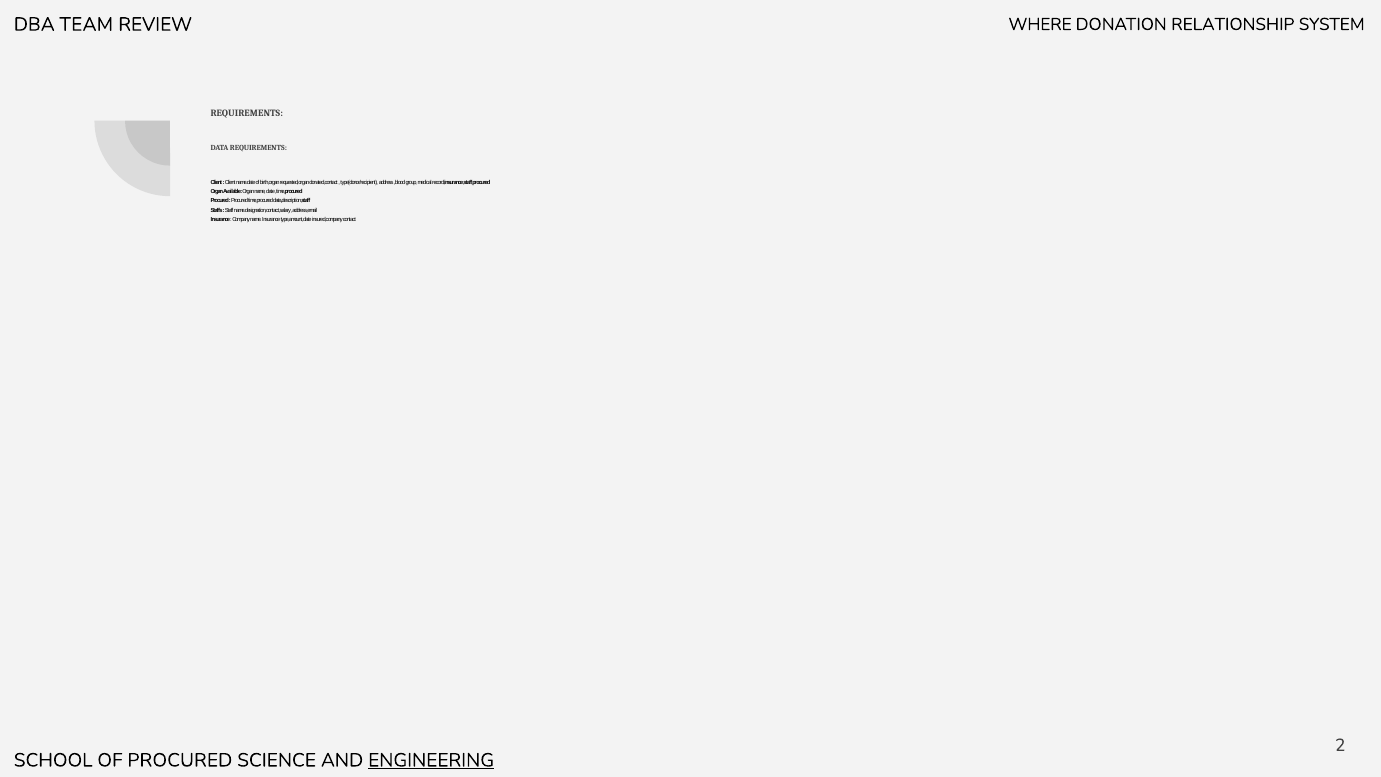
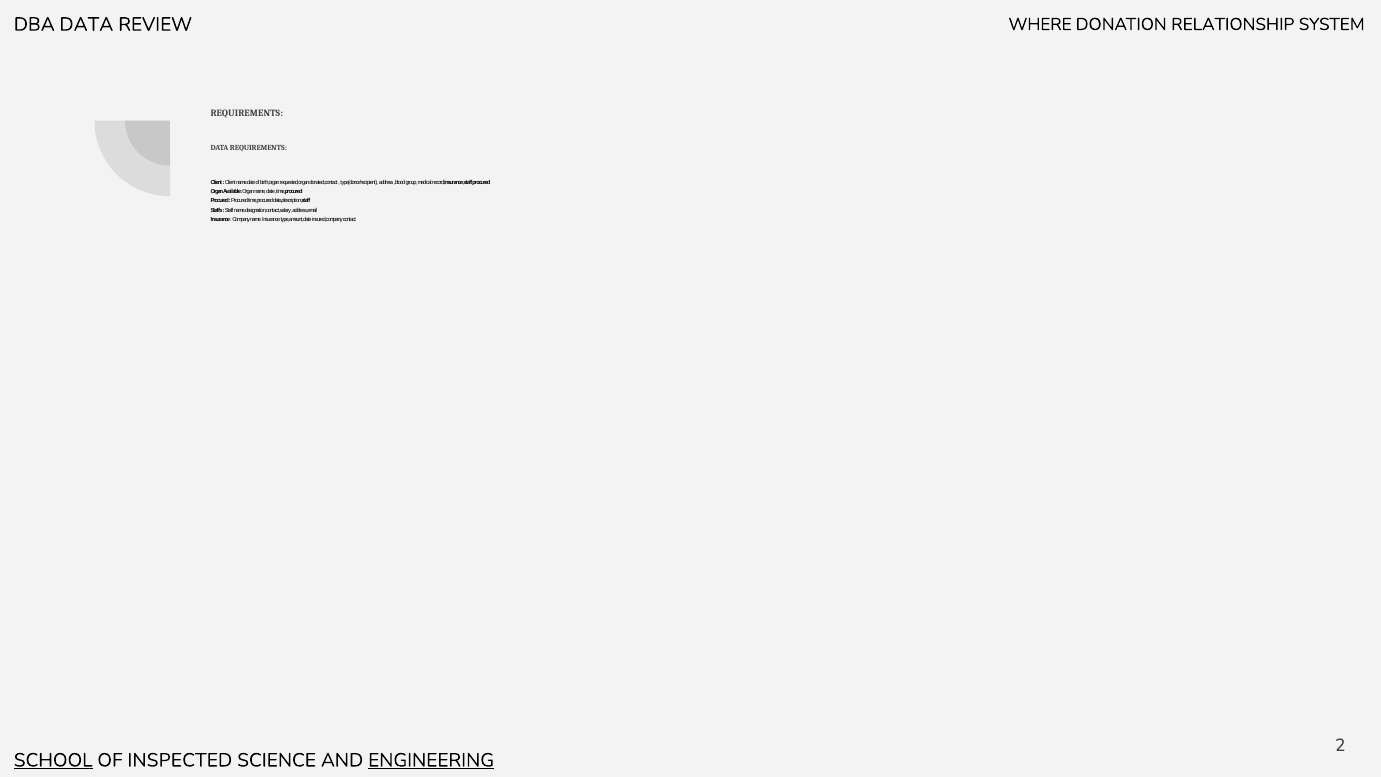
DBA TEAM: TEAM -> DATA
SCHOOL underline: none -> present
OF PROCURED: PROCURED -> INSPECTED
